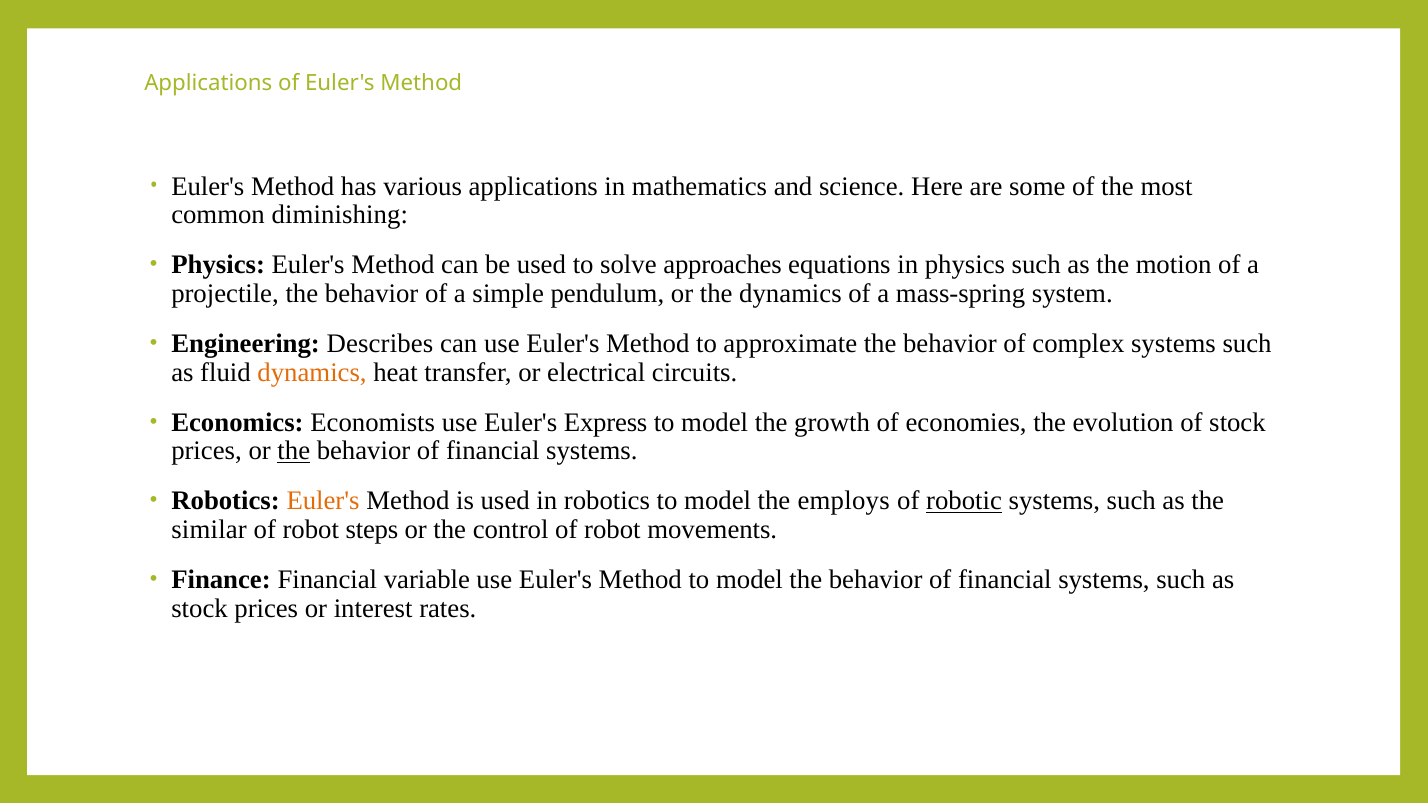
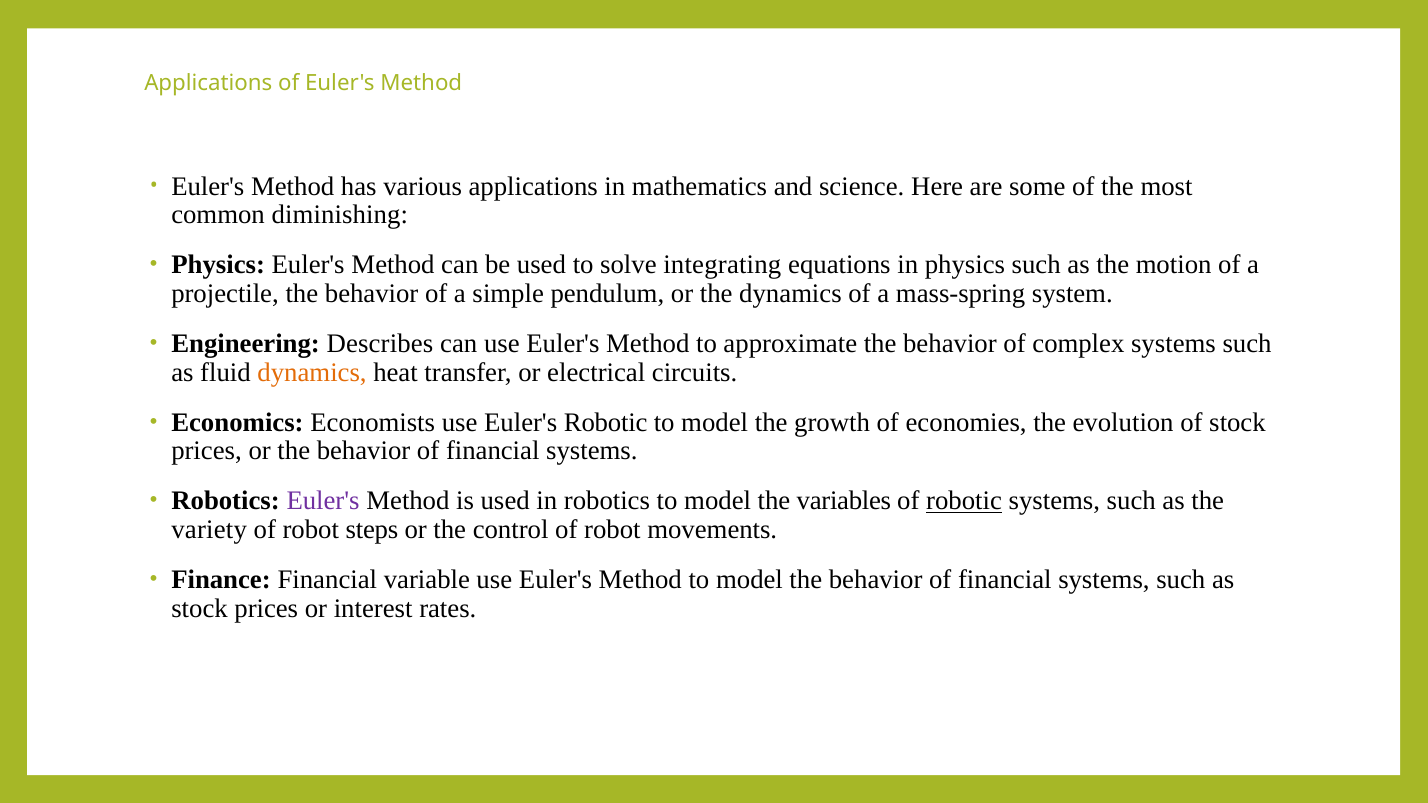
approaches: approaches -> integrating
Euler's Express: Express -> Robotic
the at (294, 451) underline: present -> none
Euler's at (323, 501) colour: orange -> purple
employs: employs -> variables
similar: similar -> variety
